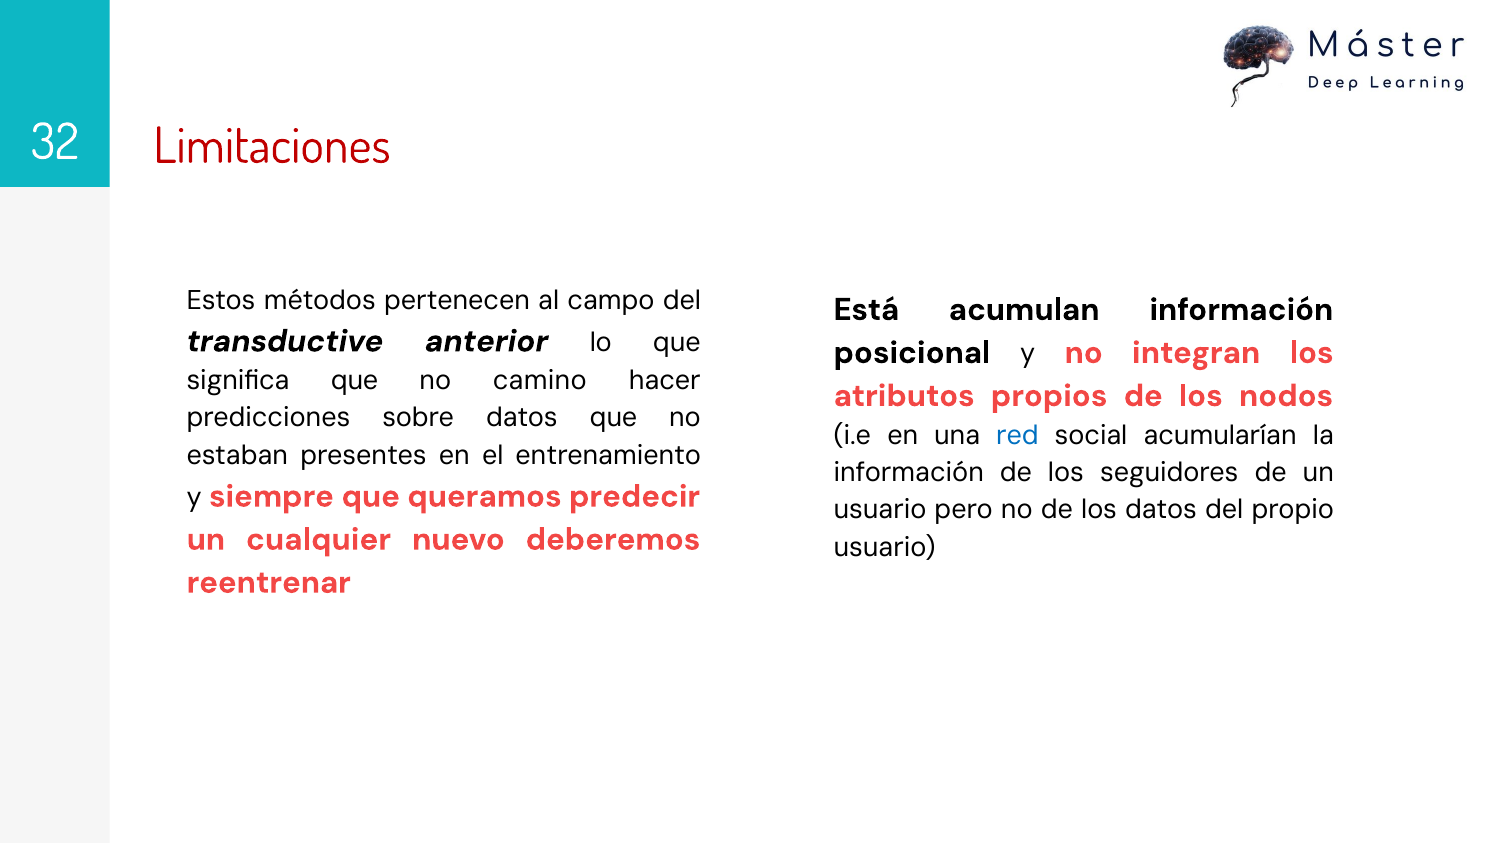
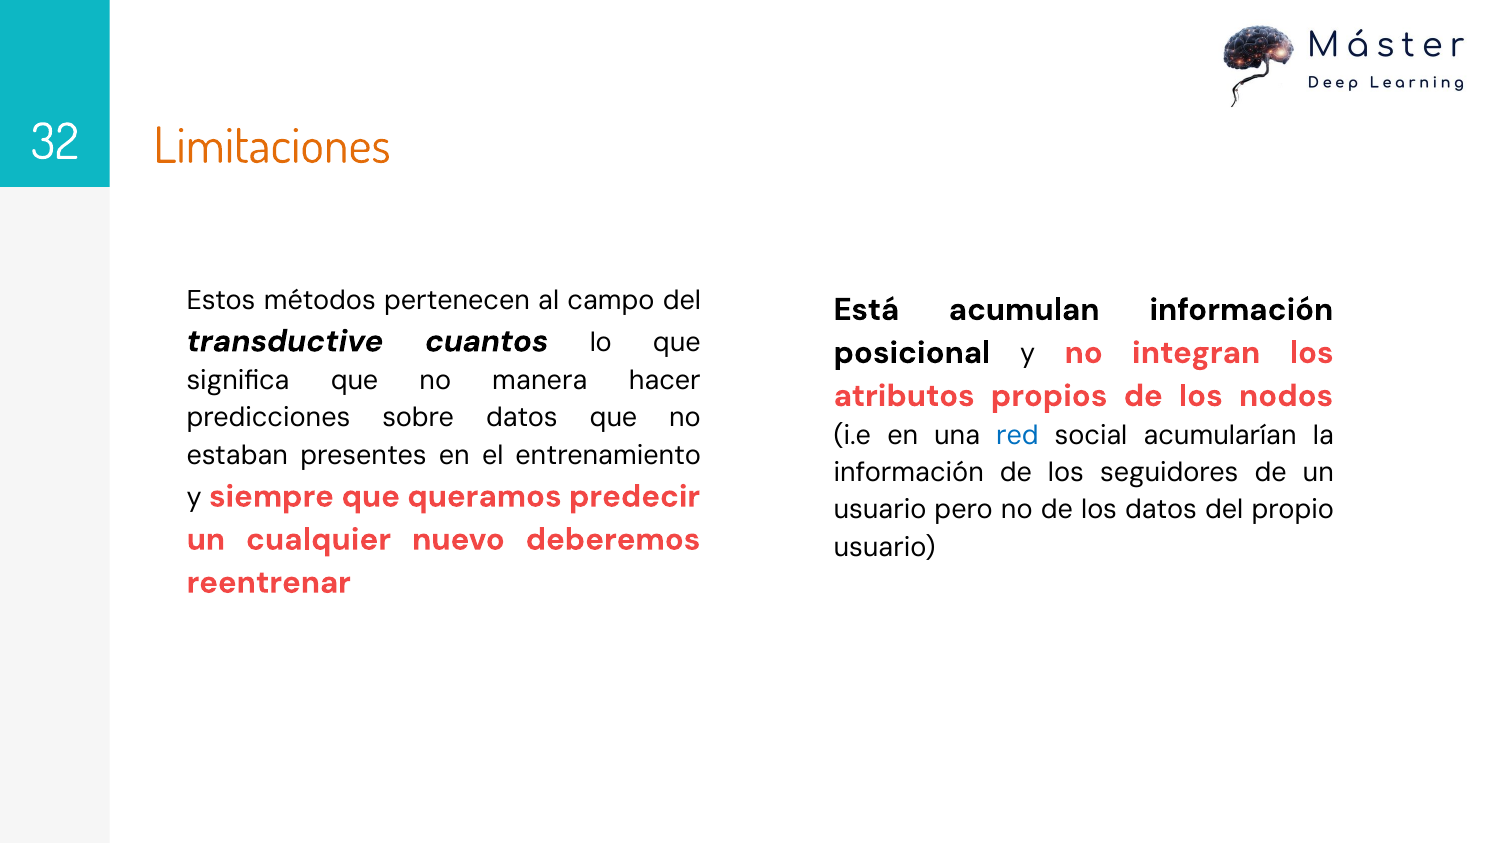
Limitaciones colour: red -> orange
anterior: anterior -> cuantos
camino: camino -> manera
